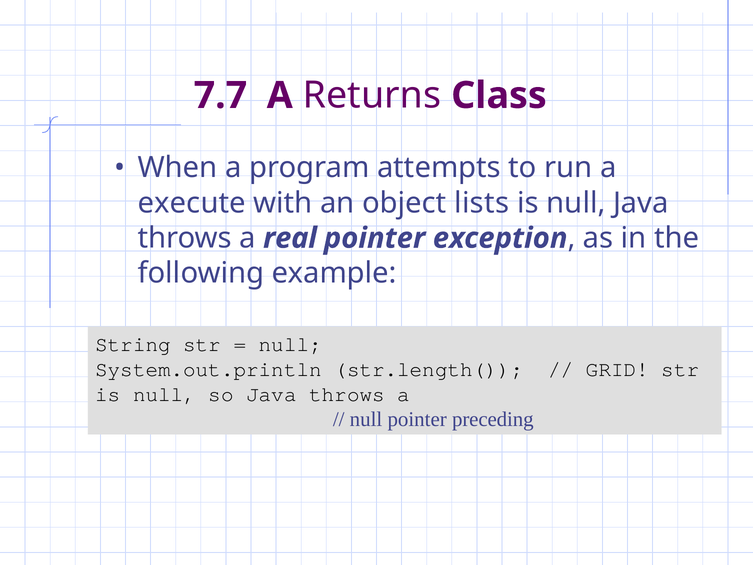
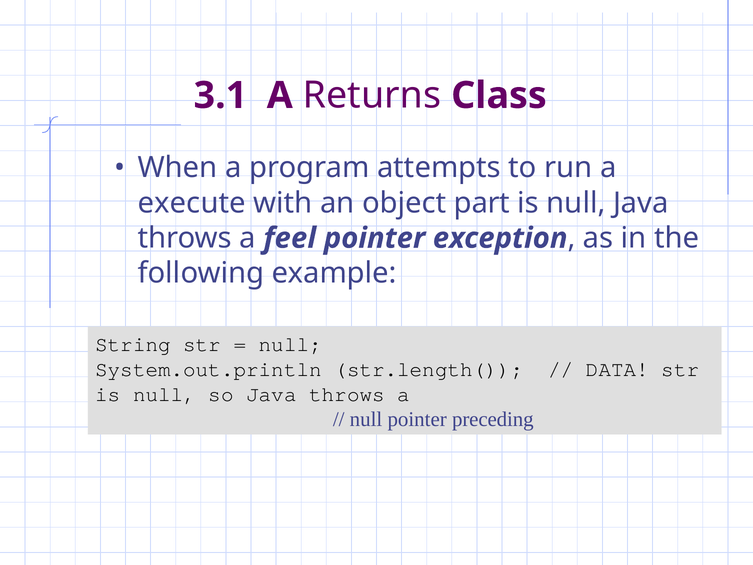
7.7: 7.7 -> 3.1
lists: lists -> part
real: real -> feel
GRID: GRID -> DATA
